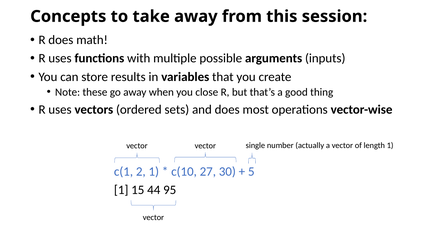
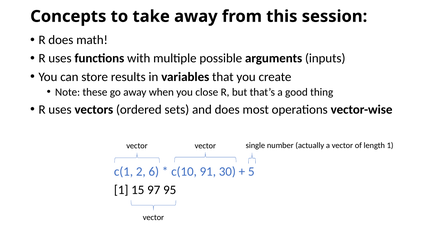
2 1: 1 -> 6
27: 27 -> 91
44: 44 -> 97
